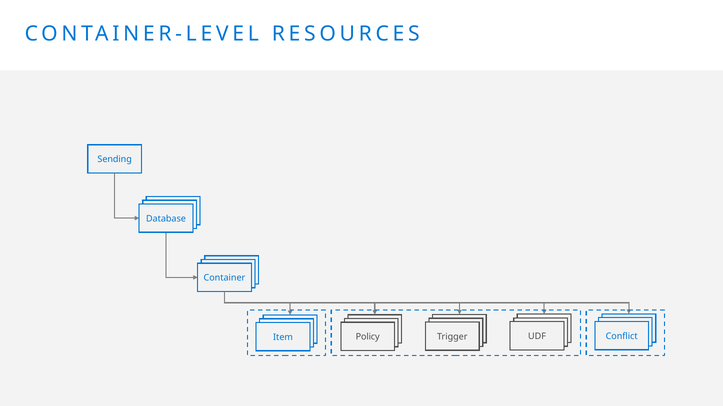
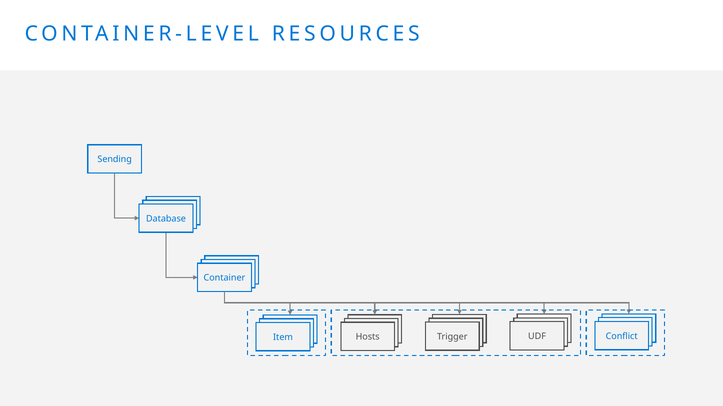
Policy: Policy -> Hosts
